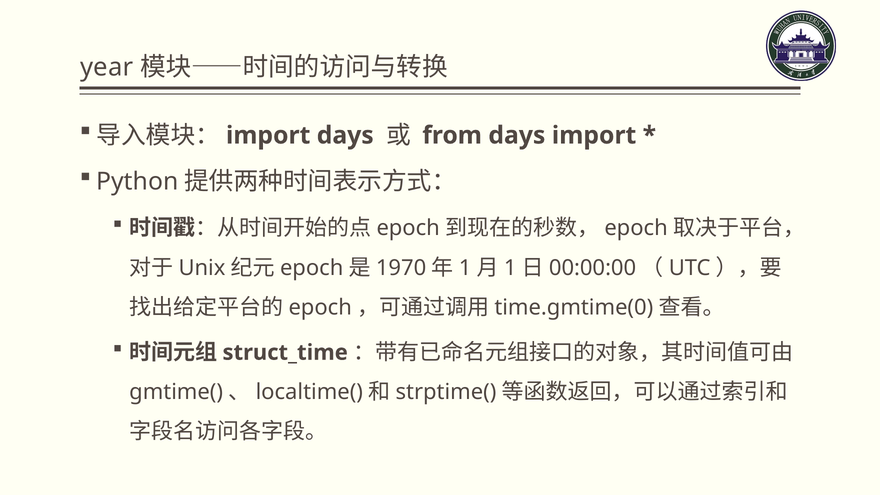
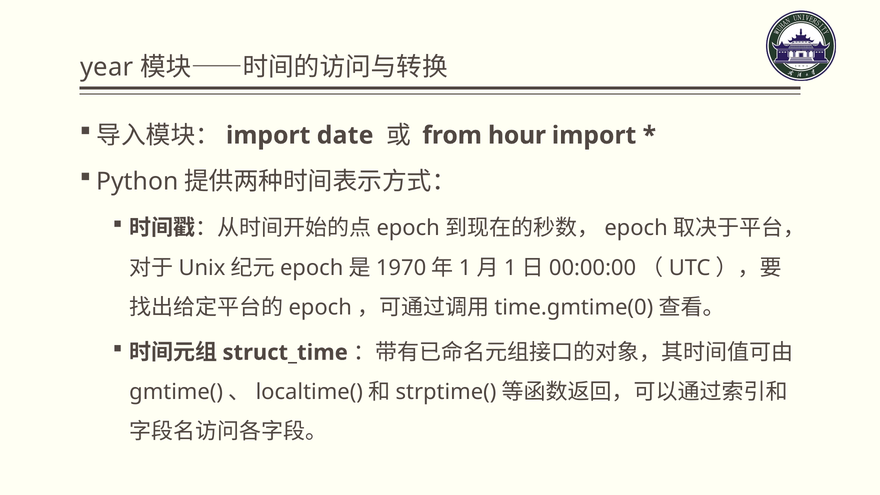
import days: days -> date
from days: days -> hour
